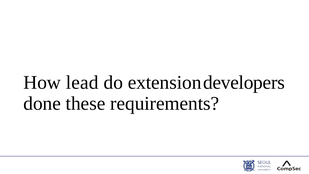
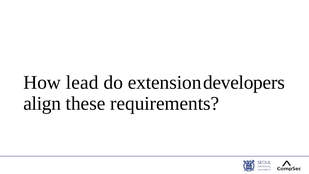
done: done -> align
